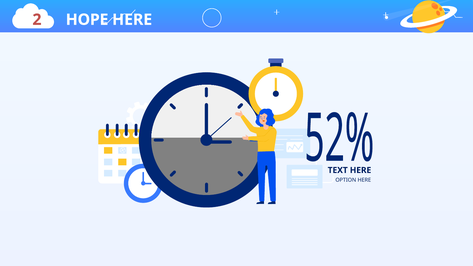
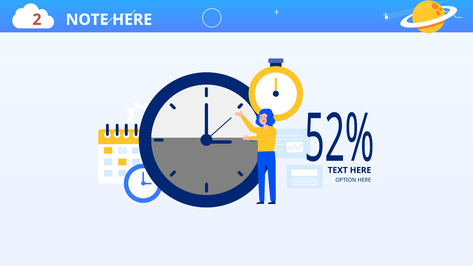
HOPE: HOPE -> NOTE
